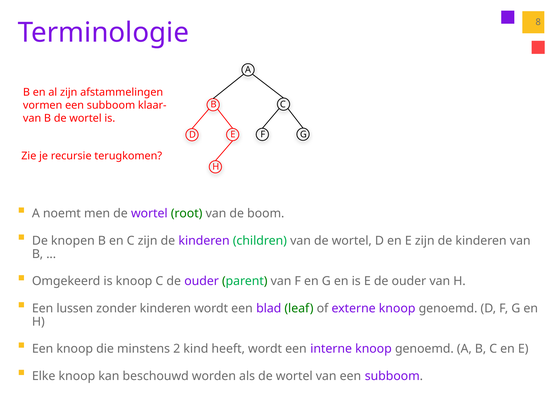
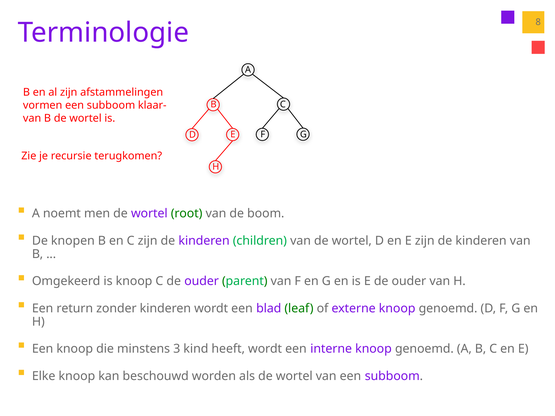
lussen: lussen -> return
2: 2 -> 3
